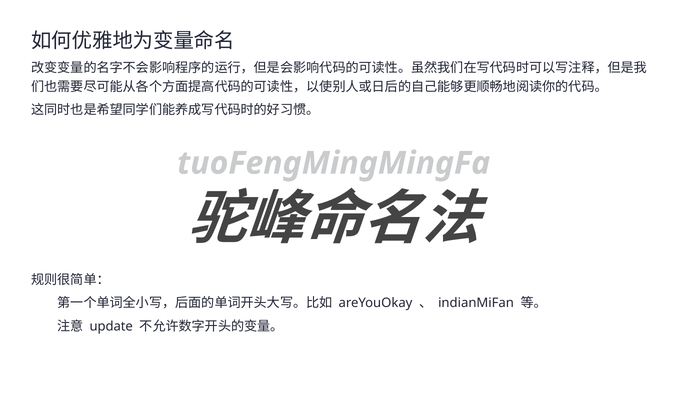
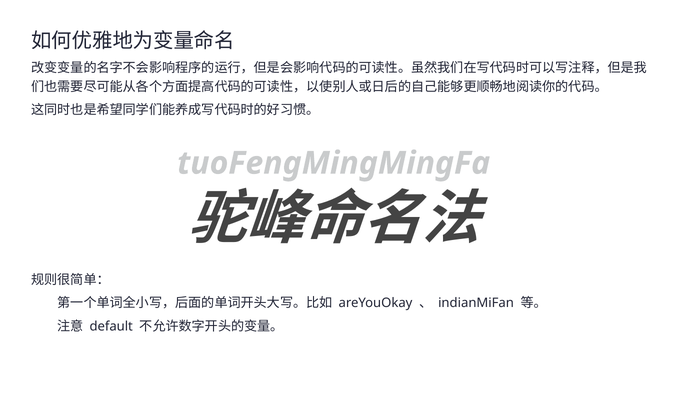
update: update -> default
